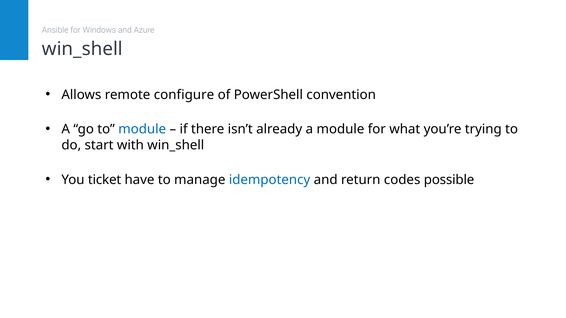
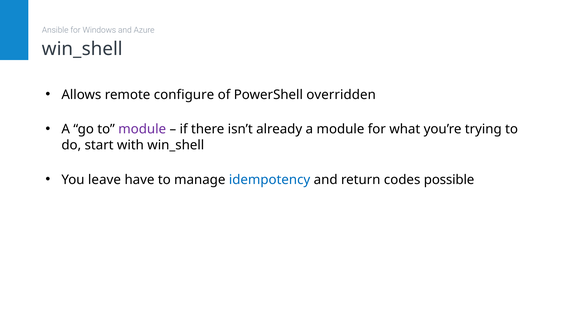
convention: convention -> overridden
module at (142, 129) colour: blue -> purple
ticket: ticket -> leave
